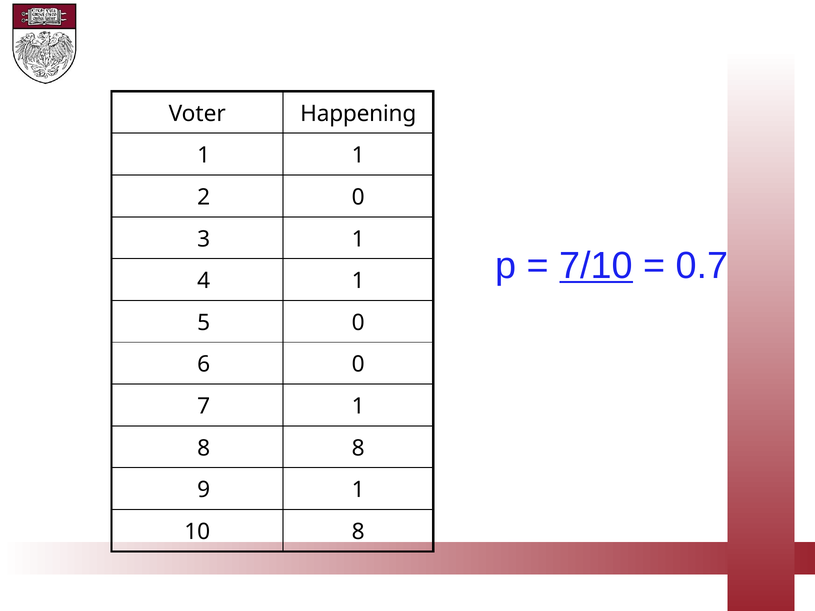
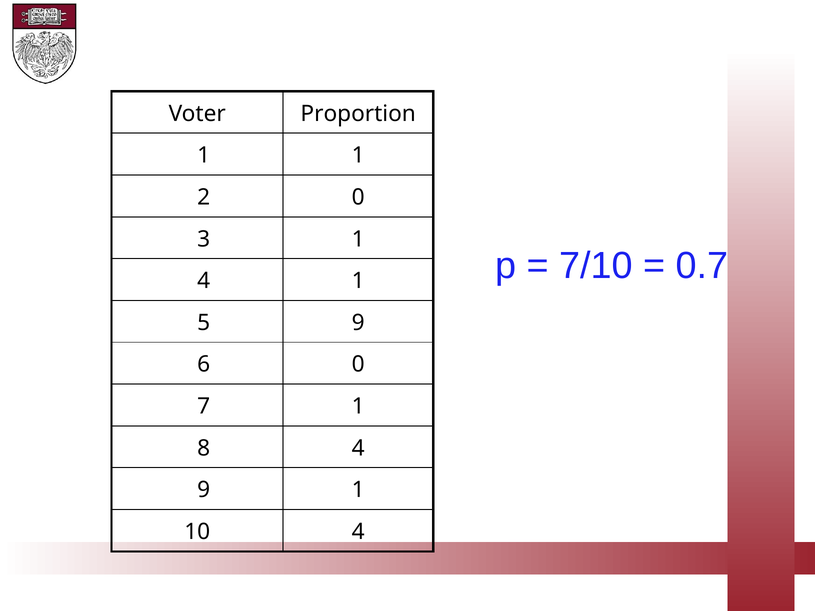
Happening: Happening -> Proportion
7/10 underline: present -> none
05 0: 0 -> 9
08 8: 8 -> 4
10 8: 8 -> 4
